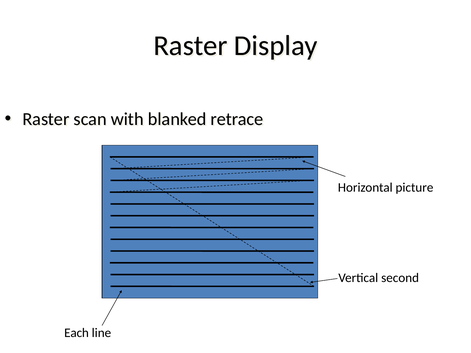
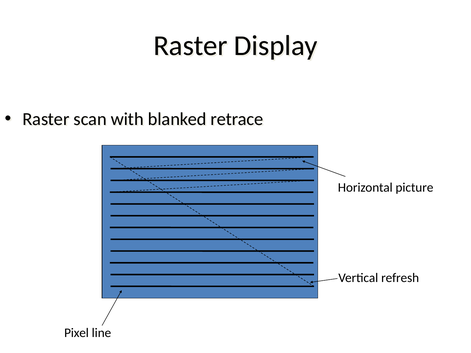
second: second -> refresh
Each: Each -> Pixel
